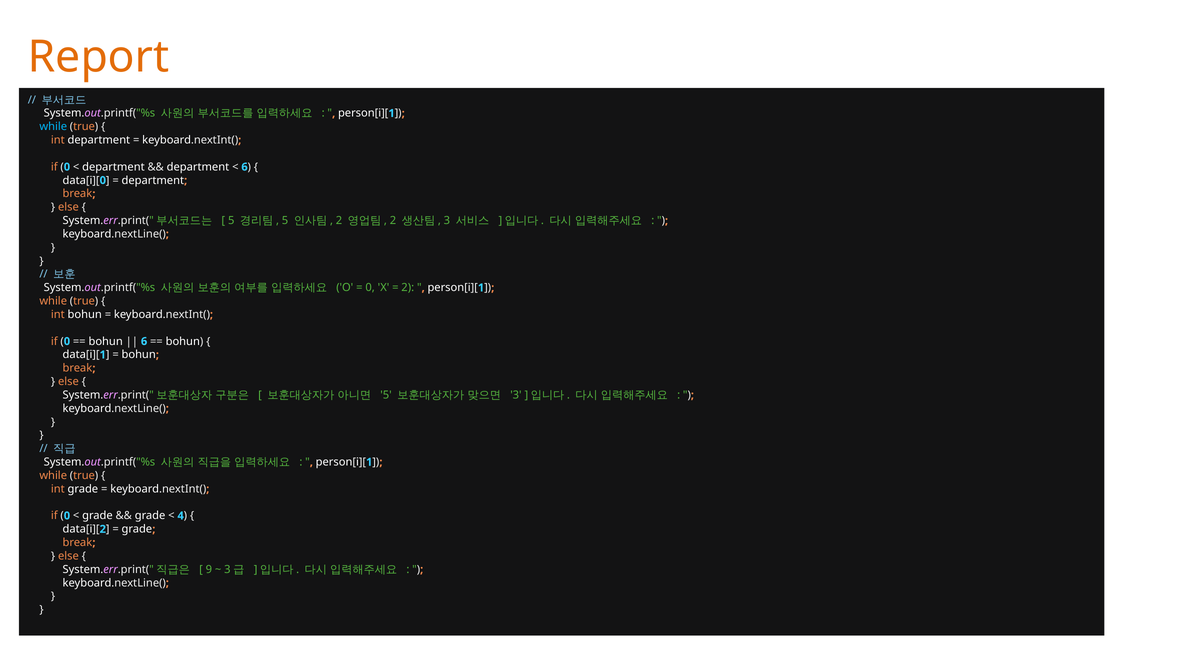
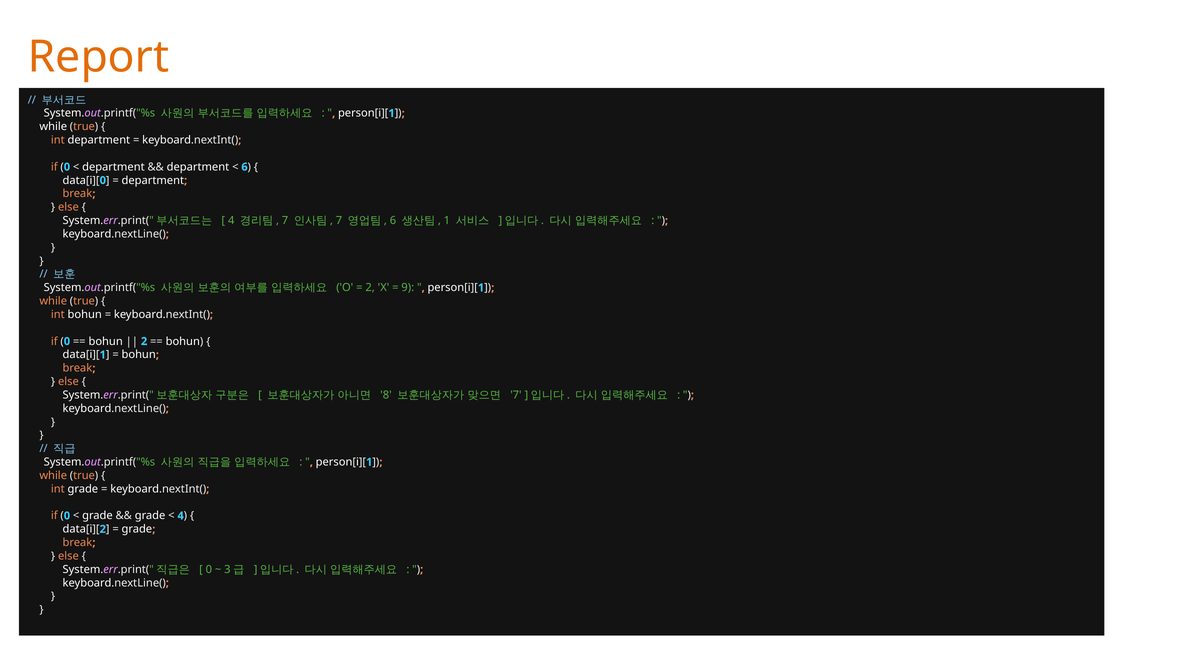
while at (53, 127) colour: light blue -> white
5 at (231, 221): 5 -> 4
5 at (285, 221): 5 -> 7
2 at (339, 221): 2 -> 7
2 at (393, 221): 2 -> 6
3 at (447, 221): 3 -> 1
0 at (370, 288): 0 -> 2
2 at (408, 288): 2 -> 9
6 at (144, 341): 6 -> 2
5 at (386, 395): 5 -> 8
3 at (516, 395): 3 -> 7
9 at (209, 569): 9 -> 0
